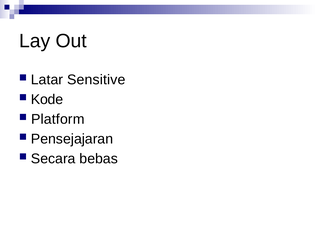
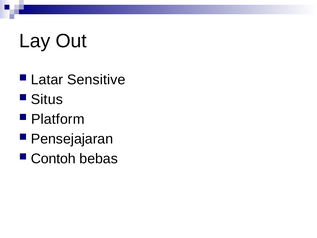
Kode: Kode -> Situs
Secara: Secara -> Contoh
